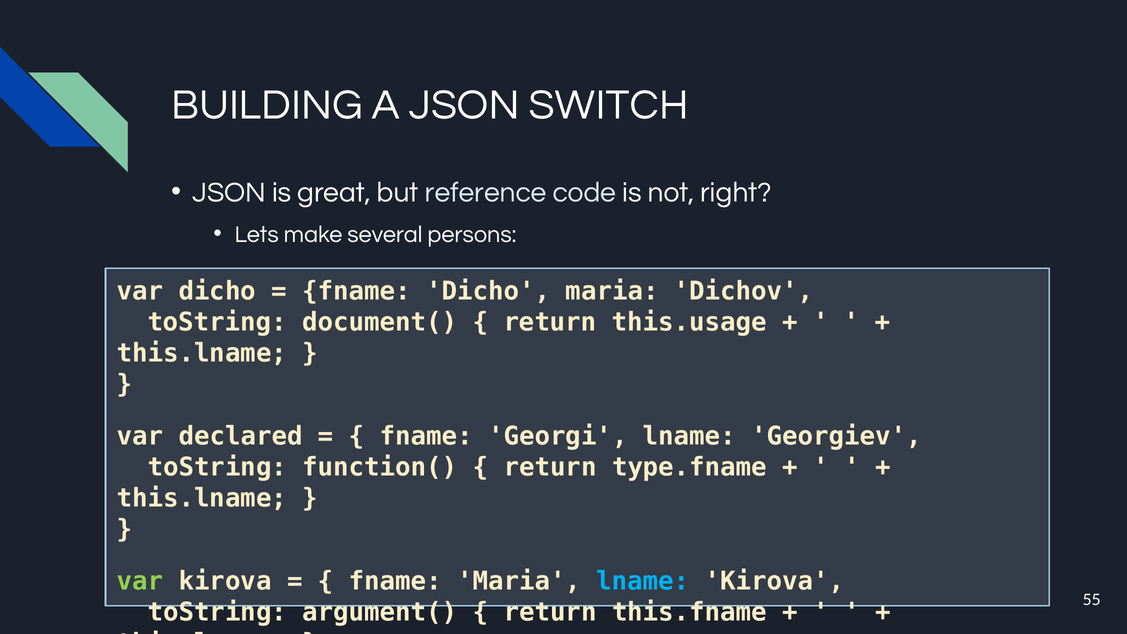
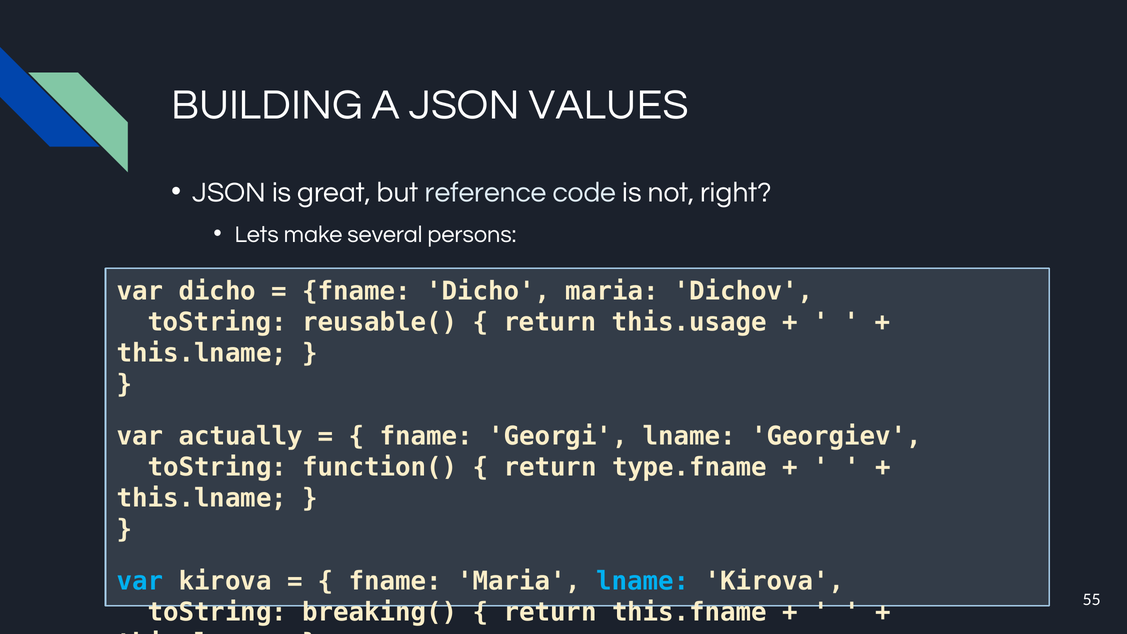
SWITCH: SWITCH -> VALUES
document(: document( -> reusable(
declared: declared -> actually
var at (140, 581) colour: light green -> light blue
argument(: argument( -> breaking(
